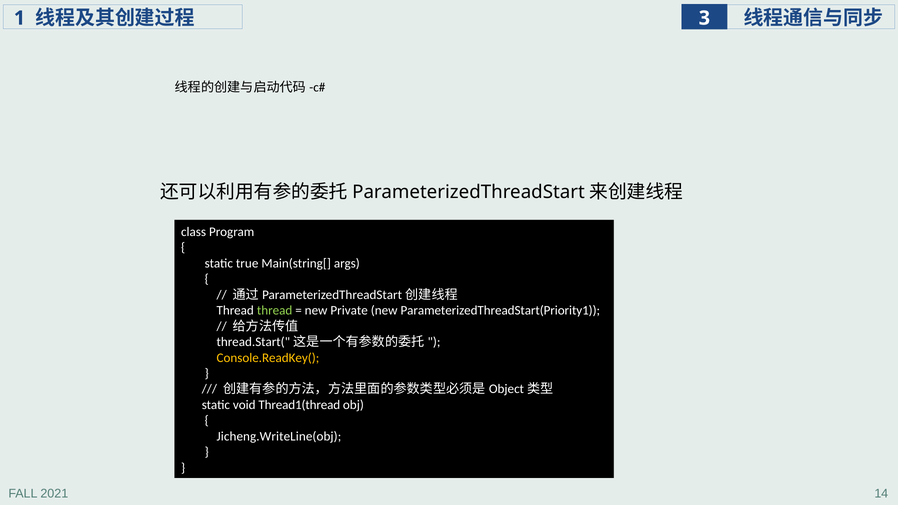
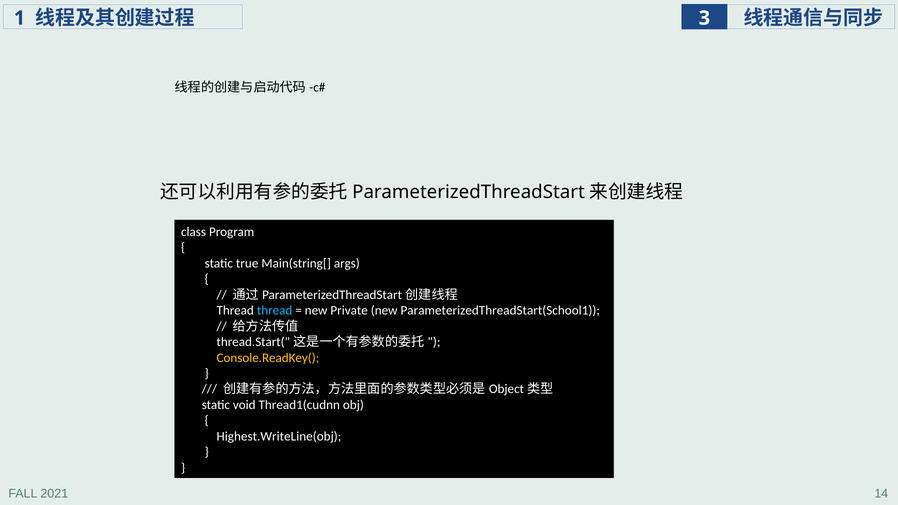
thread at (275, 311) colour: light green -> light blue
ParameterizedThreadStart(Priority1: ParameterizedThreadStart(Priority1 -> ParameterizedThreadStart(School1
Thread1(thread: Thread1(thread -> Thread1(cudnn
Jicheng.WriteLine(obj: Jicheng.WriteLine(obj -> Highest.WriteLine(obj
